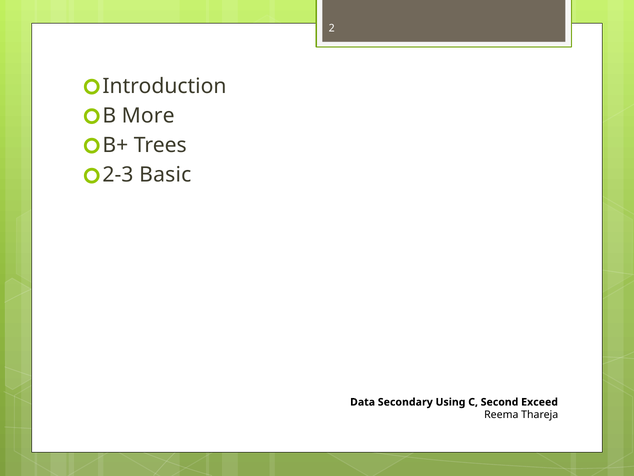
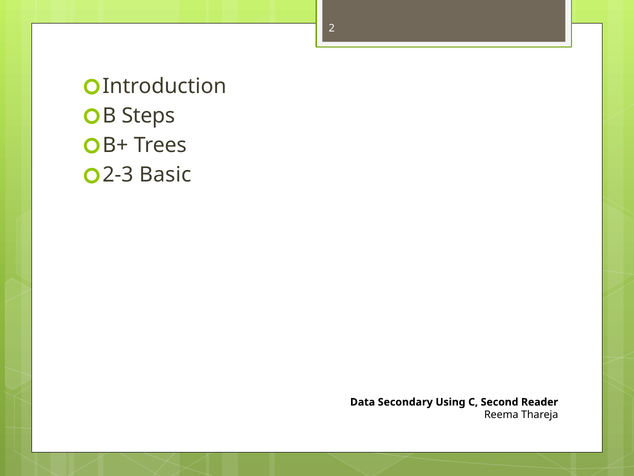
More: More -> Steps
Exceed: Exceed -> Reader
